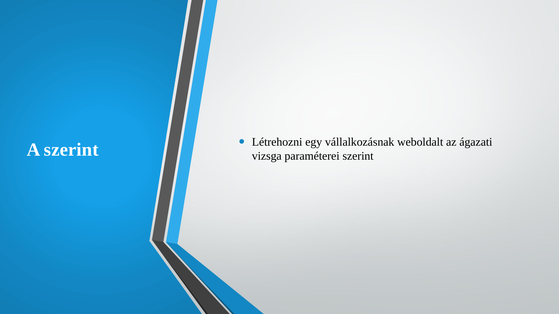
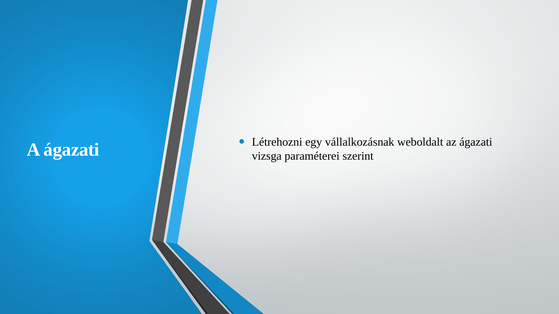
A szerint: szerint -> ágazati
